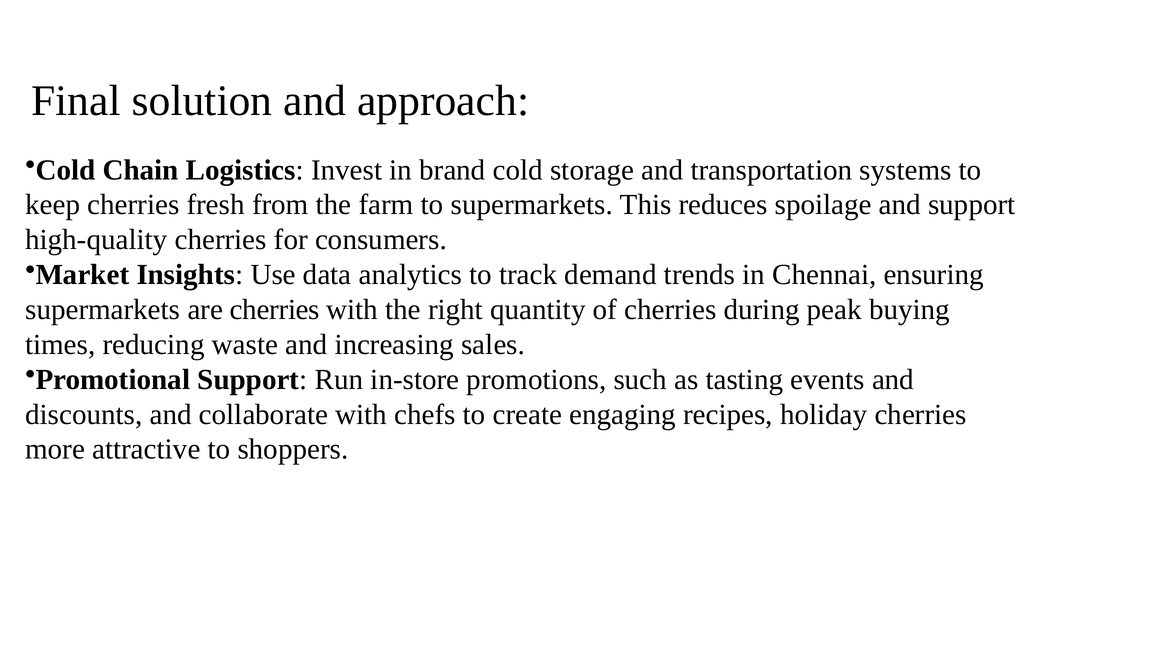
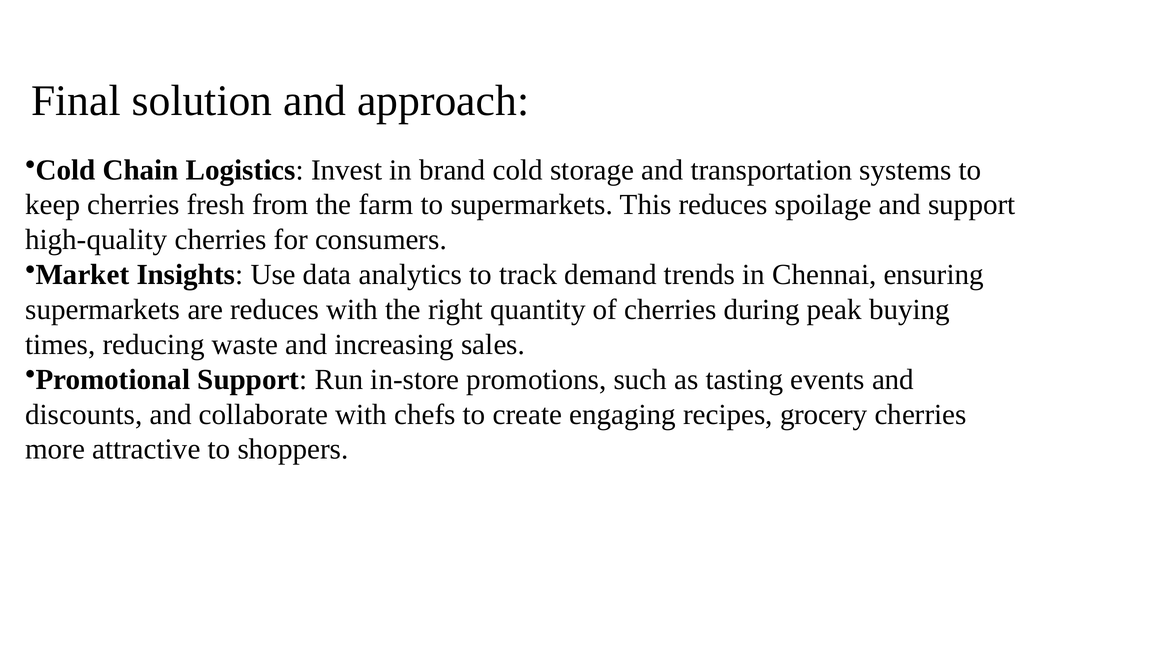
are cherries: cherries -> reduces
holiday: holiday -> grocery
